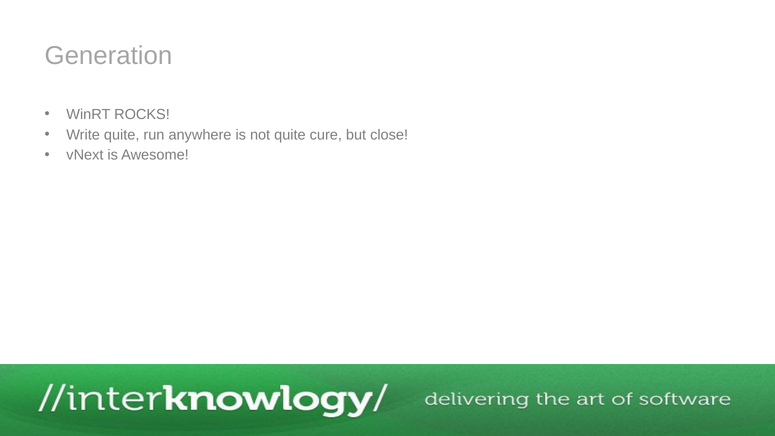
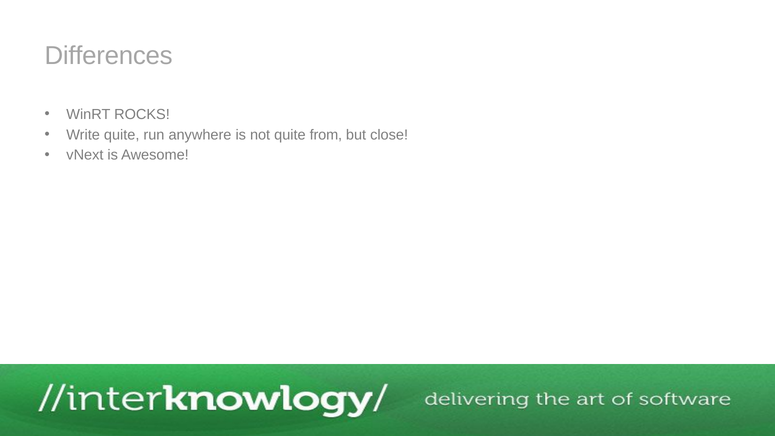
Generation: Generation -> Differences
cure: cure -> from
